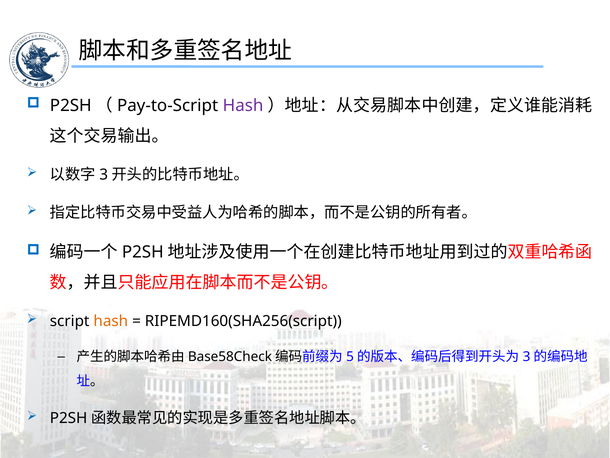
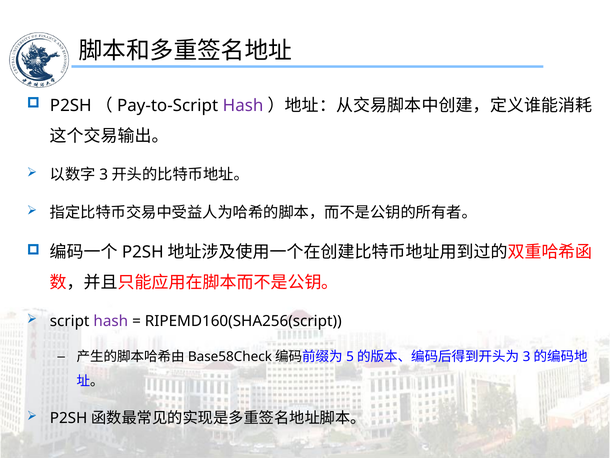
hash at (111, 321) colour: orange -> purple
